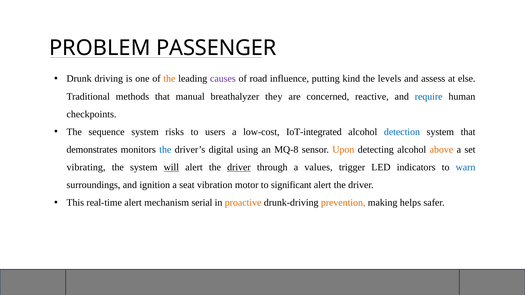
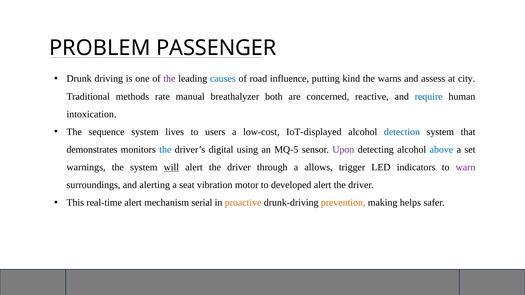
the at (169, 79) colour: orange -> purple
causes colour: purple -> blue
levels: levels -> warns
else: else -> city
methods that: that -> rate
they: they -> both
checkpoints: checkpoints -> intoxication
risks: risks -> lives
IoT-integrated: IoT-integrated -> IoT-displayed
MQ-8: MQ-8 -> MQ-5
Upon colour: orange -> purple
above colour: orange -> blue
vibrating: vibrating -> warnings
driver at (239, 167) underline: present -> none
values: values -> allows
warn colour: blue -> purple
ignition: ignition -> alerting
significant: significant -> developed
